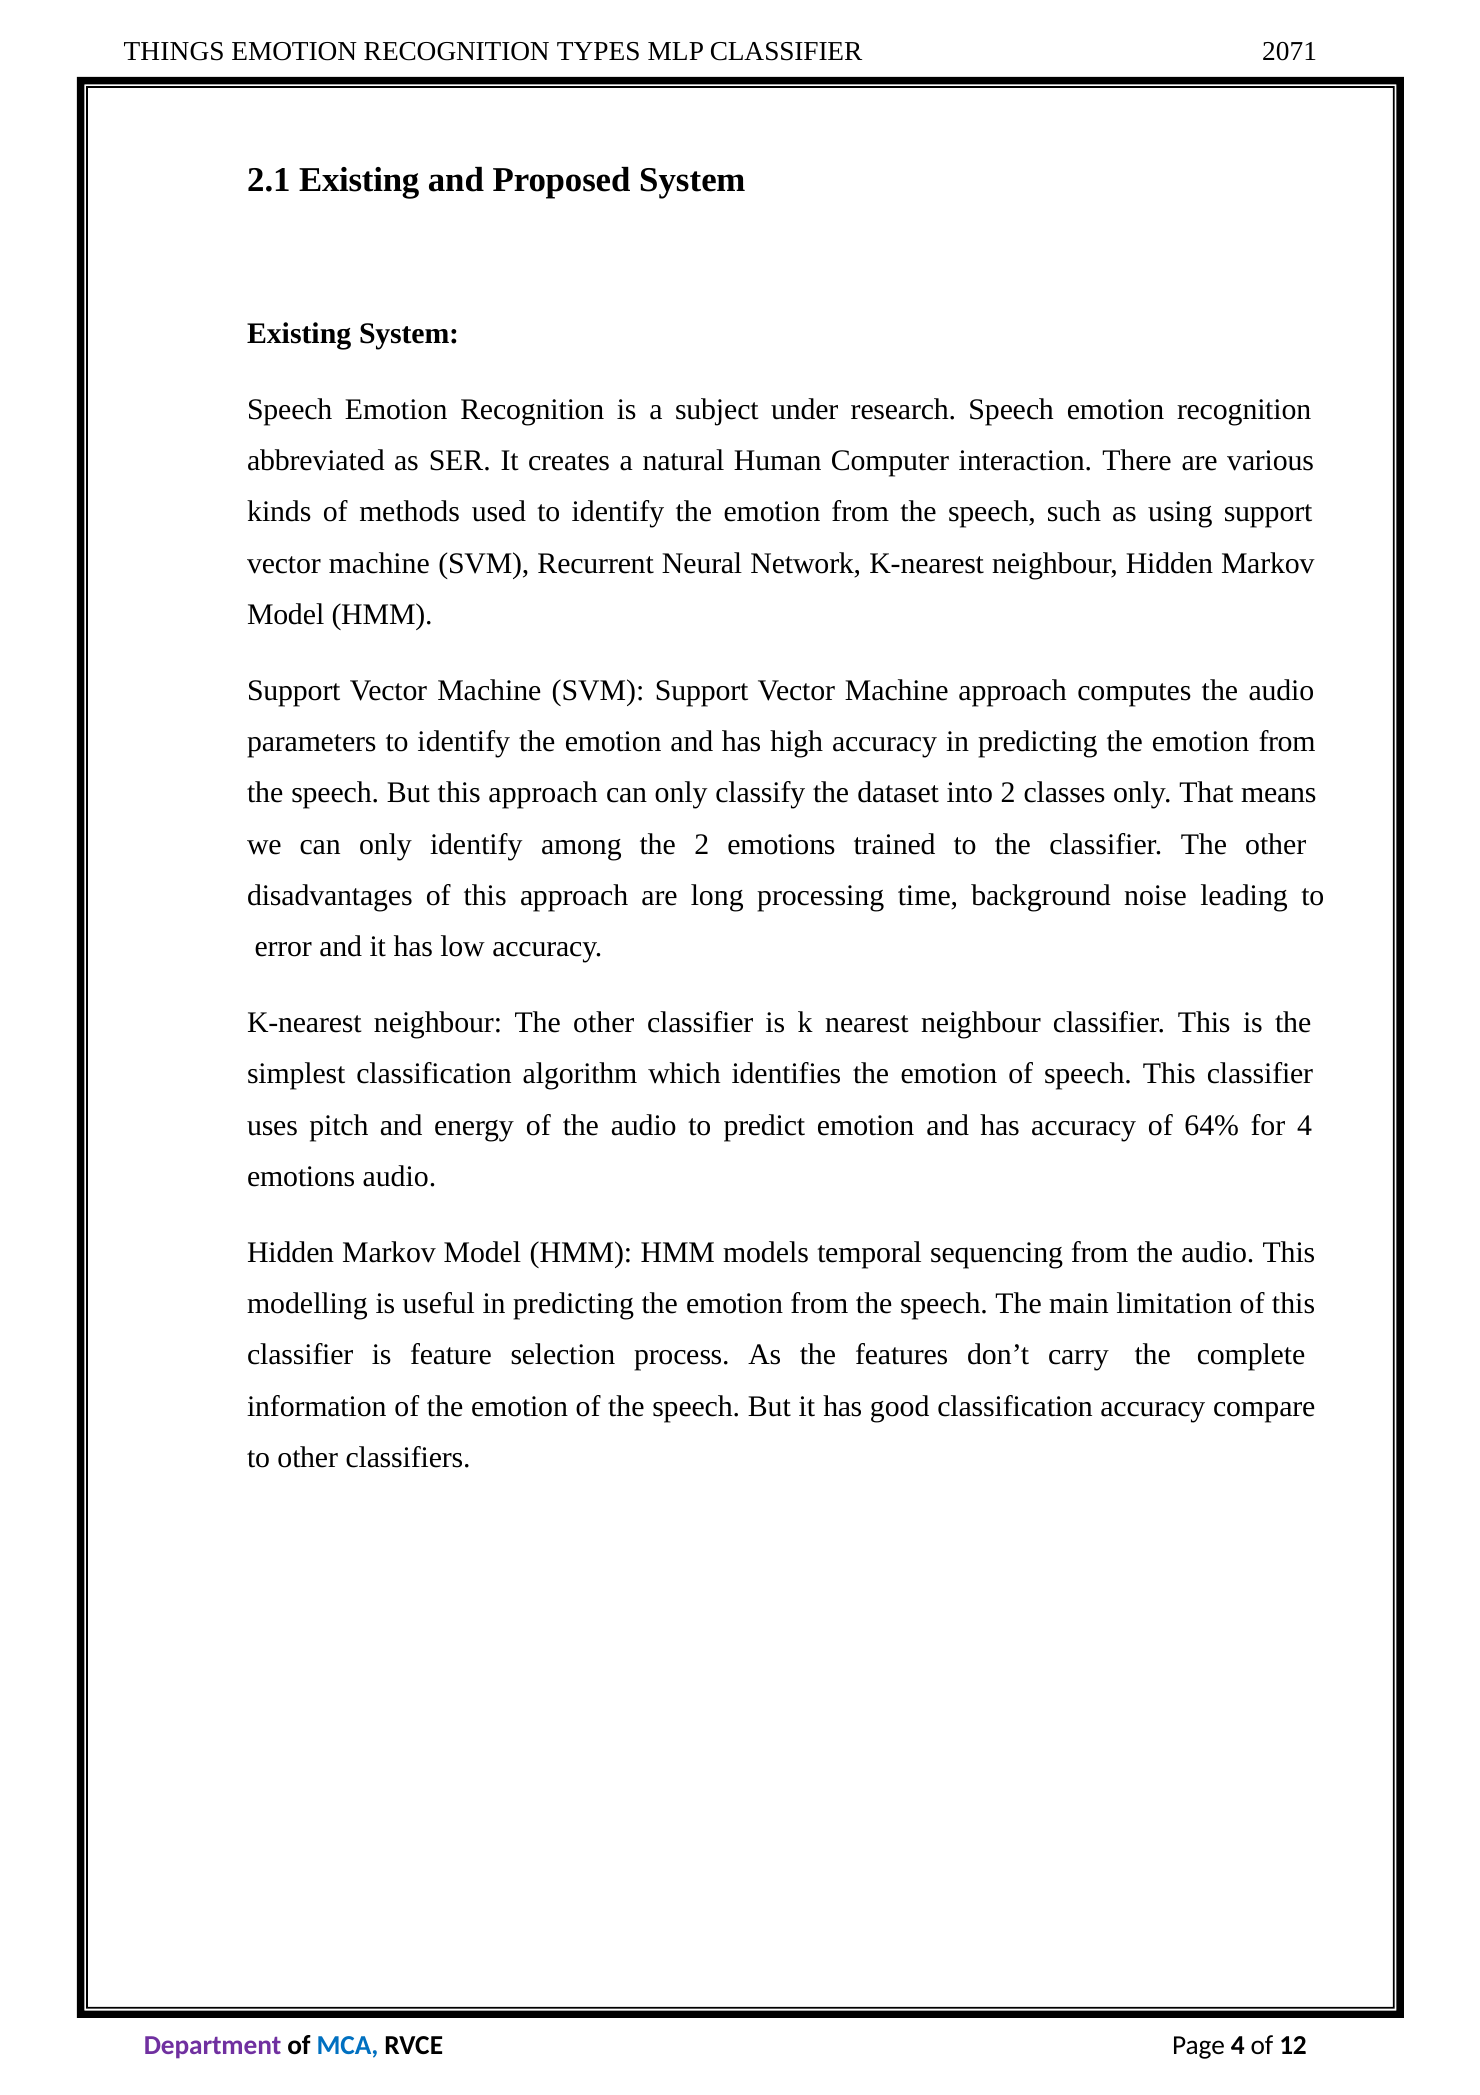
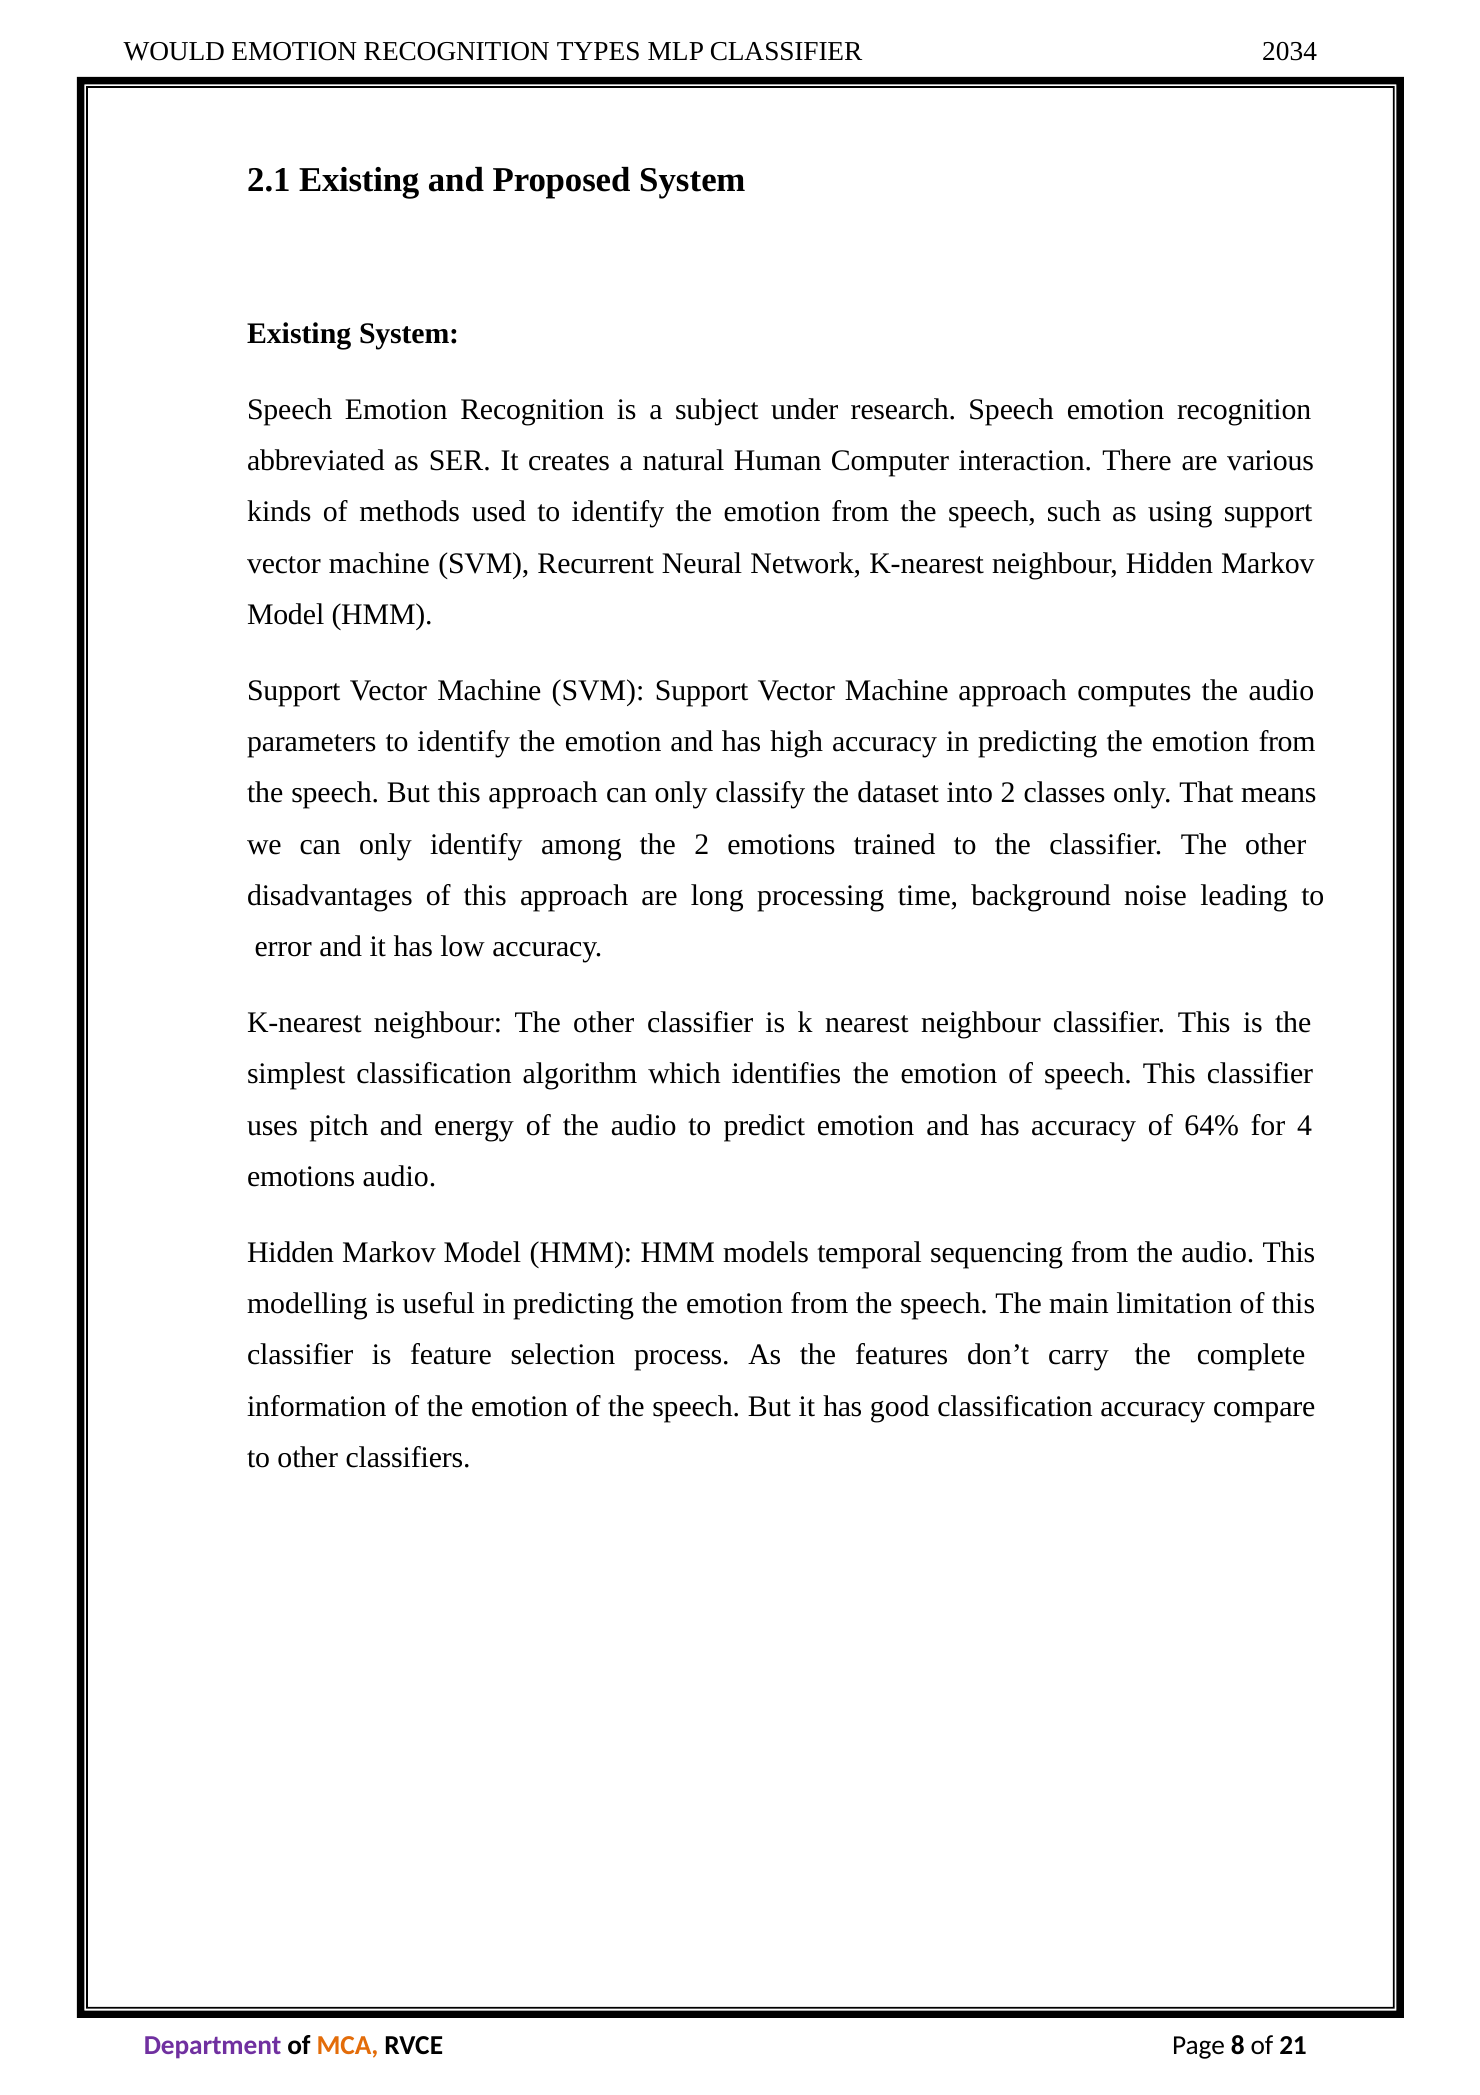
THINGS: THINGS -> WOULD
2071: 2071 -> 2034
MCA colour: blue -> orange
Page 4: 4 -> 8
12: 12 -> 21
